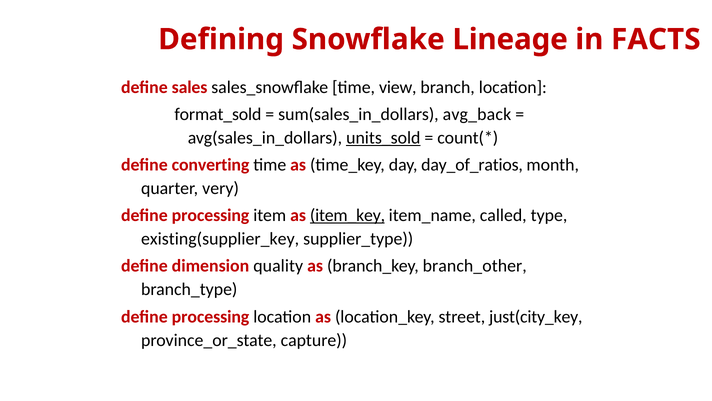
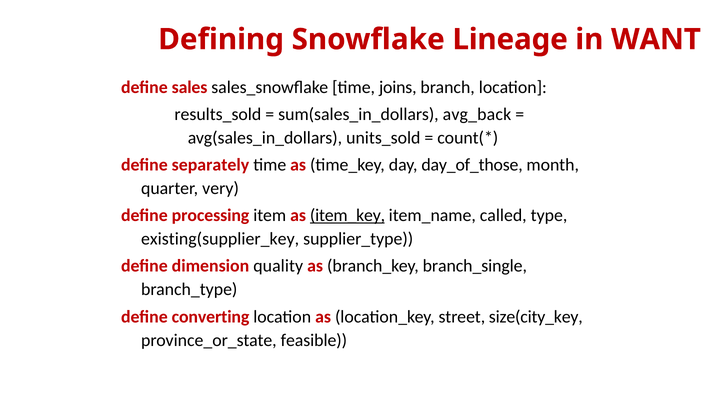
FACTS: FACTS -> WANT
view: view -> joins
format_sold: format_sold -> results_sold
units_sold underline: present -> none
converting: converting -> separately
day_of_ratios: day_of_ratios -> day_of_those
branch_other: branch_other -> branch_single
processing at (211, 316): processing -> converting
just(city_key: just(city_key -> size(city_key
capture: capture -> feasible
